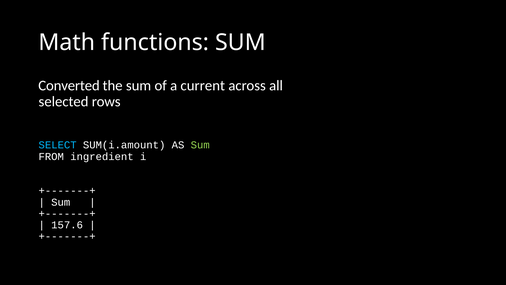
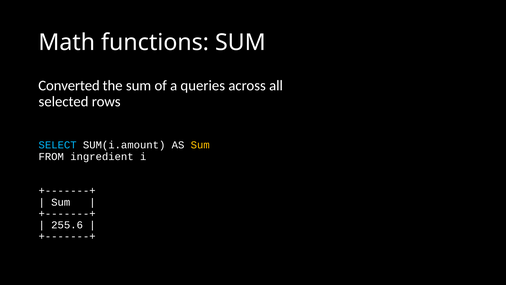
current: current -> queries
Sum at (200, 145) colour: light green -> yellow
157.6: 157.6 -> 255.6
